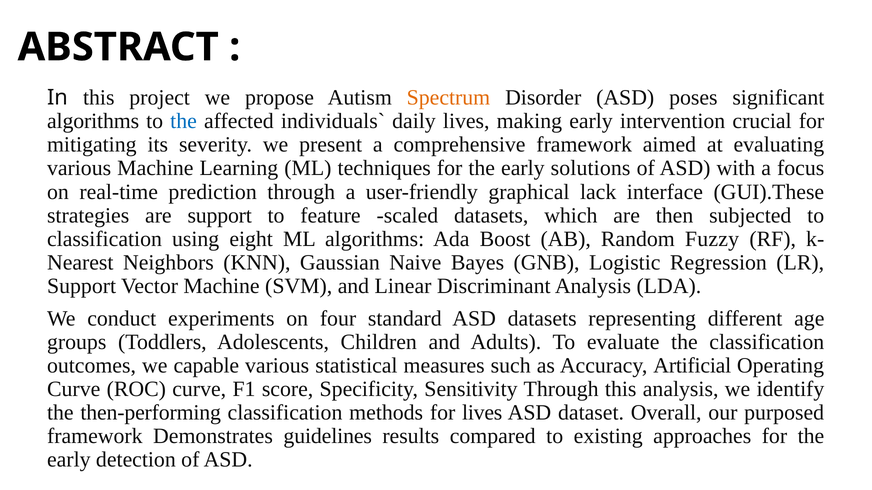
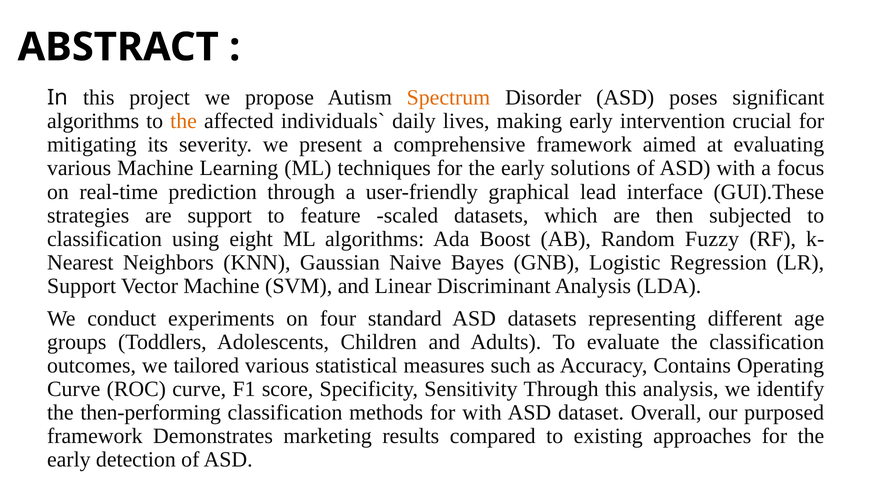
the at (184, 121) colour: blue -> orange
lack: lack -> lead
capable: capable -> tailored
Artificial: Artificial -> Contains
for lives: lives -> with
guidelines: guidelines -> marketing
